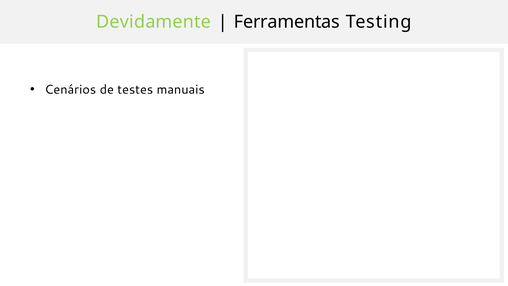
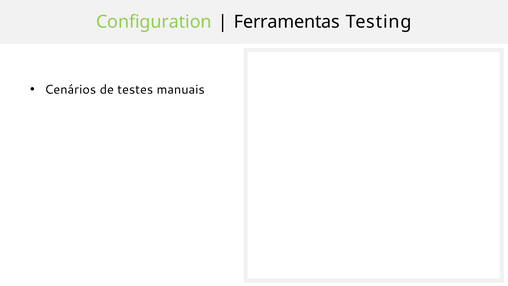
Devidamente: Devidamente -> Configuration
